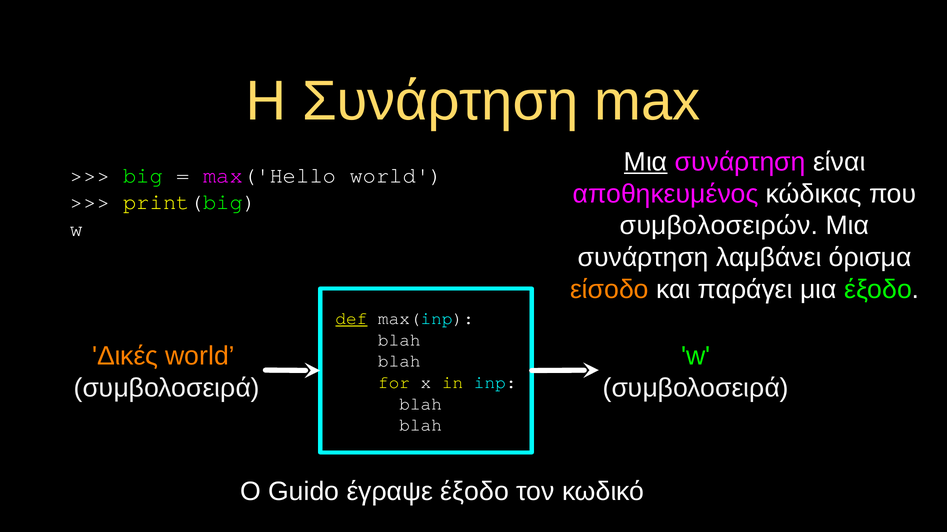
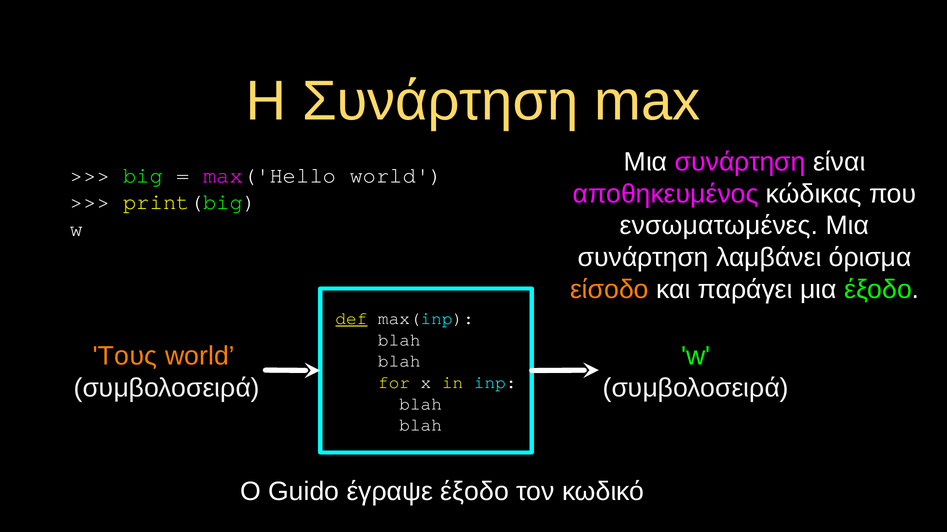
Μια at (646, 162) underline: present -> none
συμβολοσειρών: συμβολοσειρών -> ενσωματωμένες
Δικές: Δικές -> Τους
